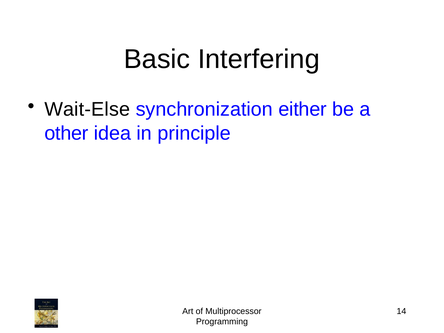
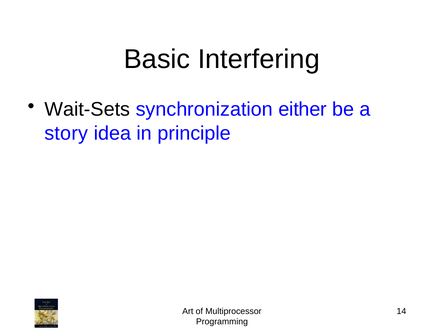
Wait-Else: Wait-Else -> Wait-Sets
other: other -> story
